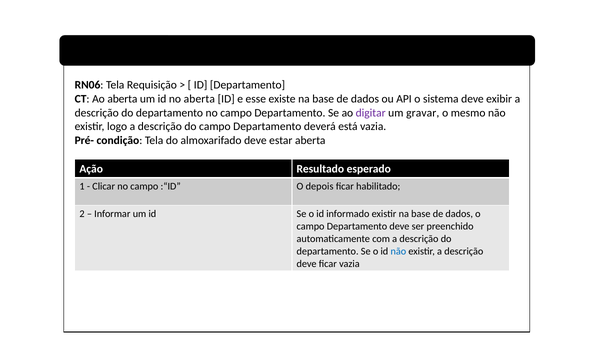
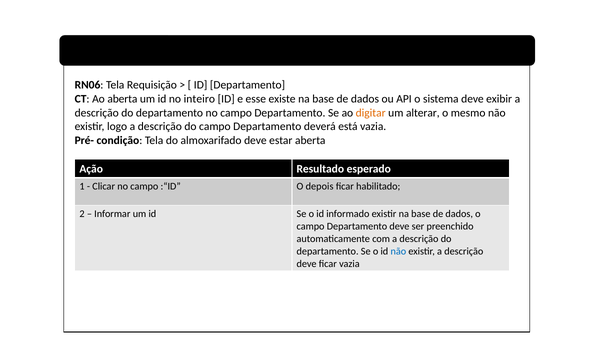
no aberta: aberta -> inteiro
digitar colour: purple -> orange
gravar: gravar -> alterar
